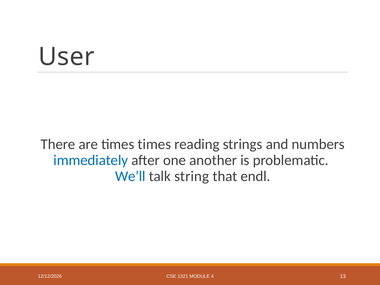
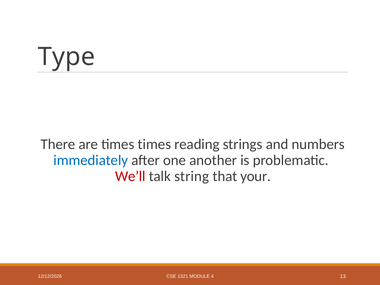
User: User -> Type
We’ll colour: blue -> red
endl: endl -> your
